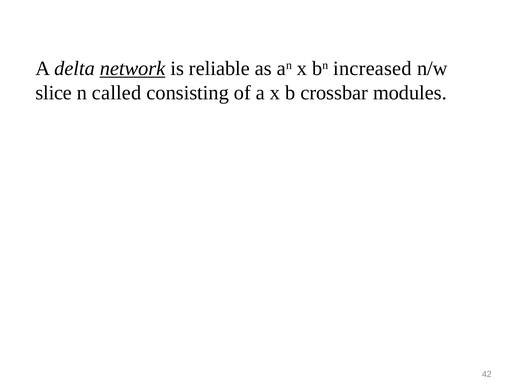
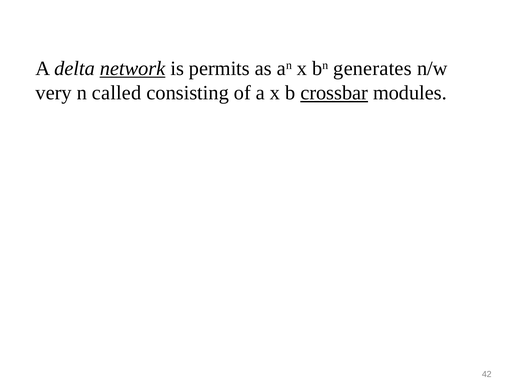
reliable: reliable -> permits
increased: increased -> generates
slice: slice -> very
crossbar underline: none -> present
